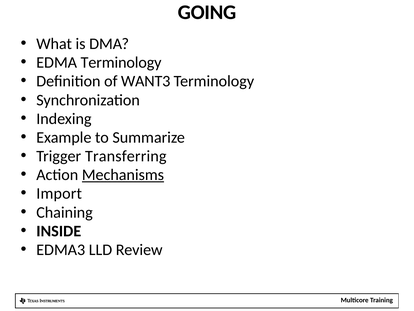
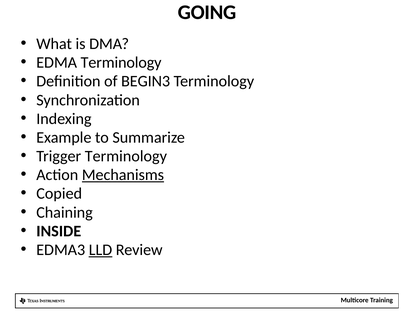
WANT3: WANT3 -> BEGIN3
Trigger Transferring: Transferring -> Terminology
Import: Import -> Copied
LLD underline: none -> present
